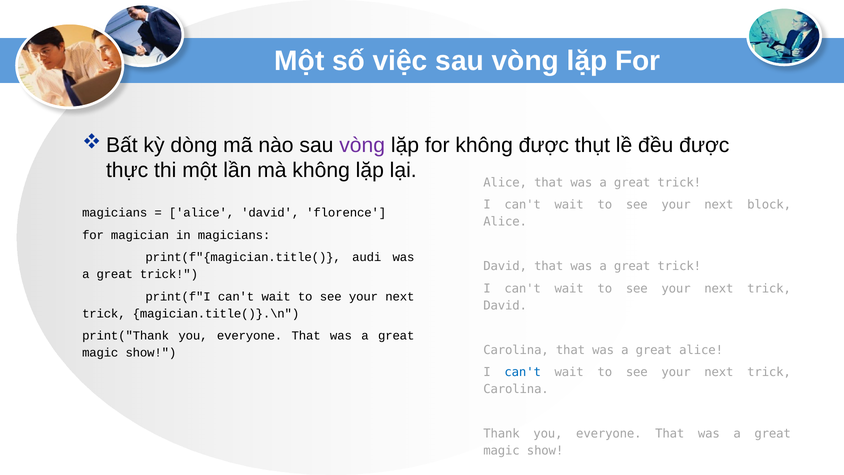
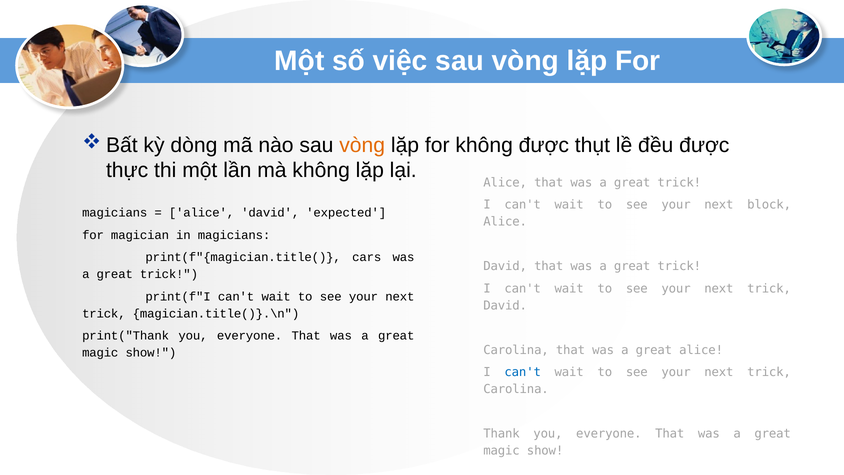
vòng at (362, 145) colour: purple -> orange
florence: florence -> expected
audi: audi -> cars
